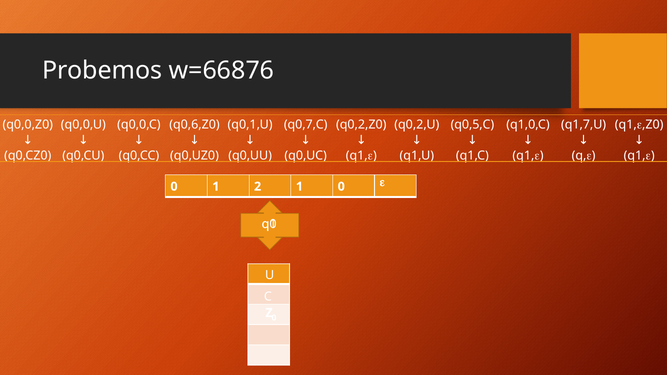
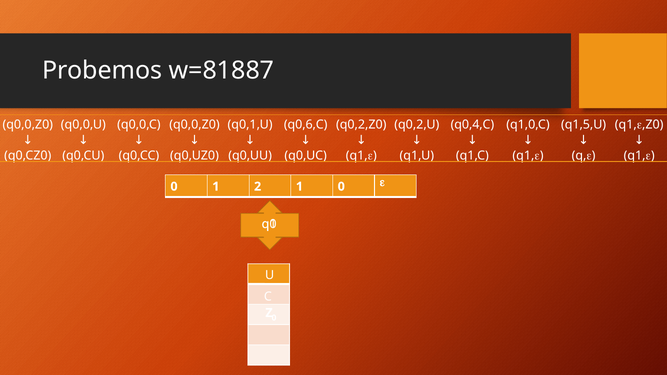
w=66876: w=66876 -> w=81887
q0,0,C q0,6,Z0: q0,6,Z0 -> q0,0,Z0
q0,7,C: q0,7,C -> q0,6,C
q0,5,C: q0,5,C -> q0,4,C
q1,7,U: q1,7,U -> q1,5,U
